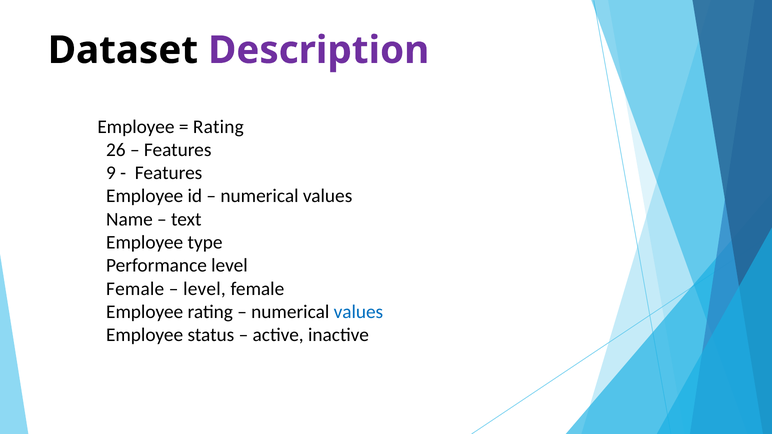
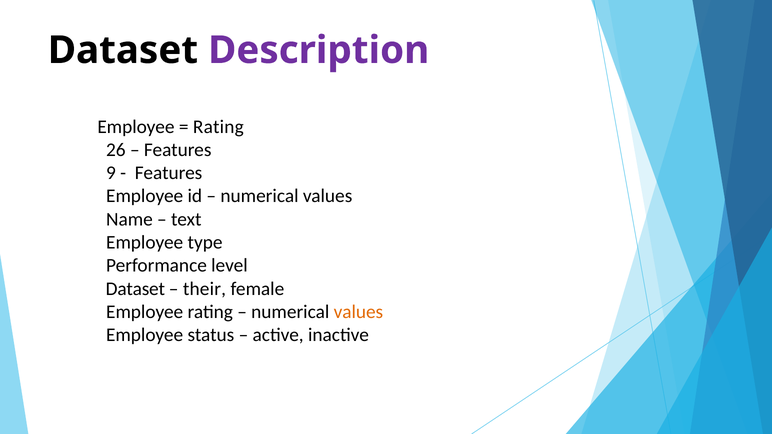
Female at (135, 289): Female -> Dataset
level at (204, 289): level -> their
values at (358, 312) colour: blue -> orange
